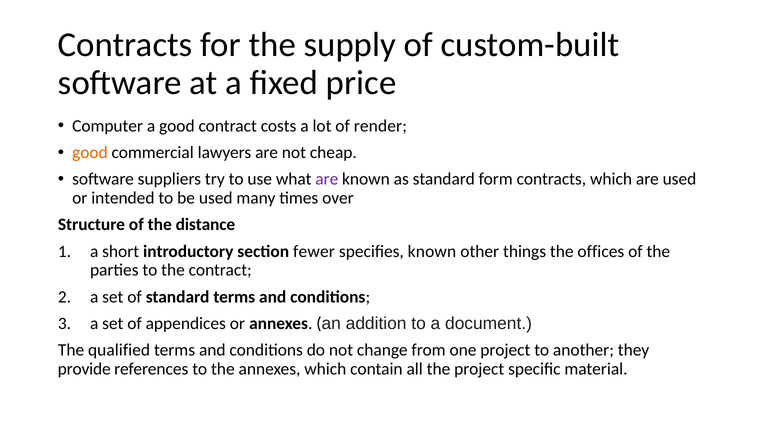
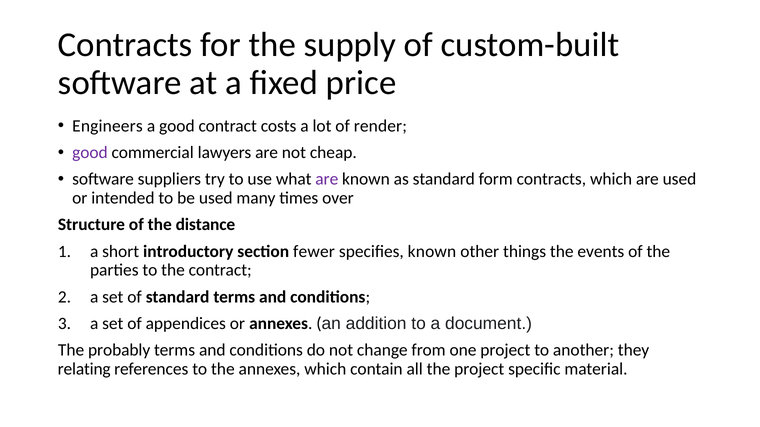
Computer: Computer -> Engineers
good at (90, 153) colour: orange -> purple
offices: offices -> events
qualified: qualified -> probably
provide: provide -> relating
